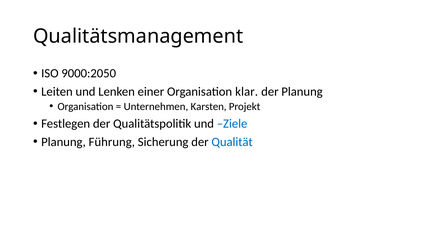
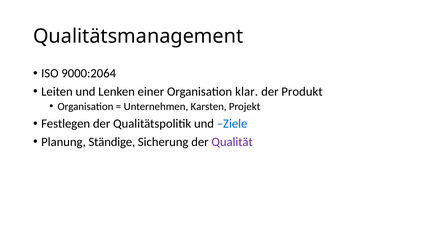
9000:2050: 9000:2050 -> 9000:2064
der Planung: Planung -> Produkt
Führung: Führung -> Ständige
Qualität colour: blue -> purple
